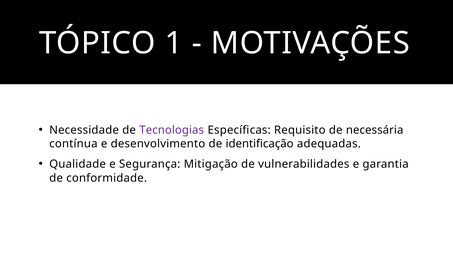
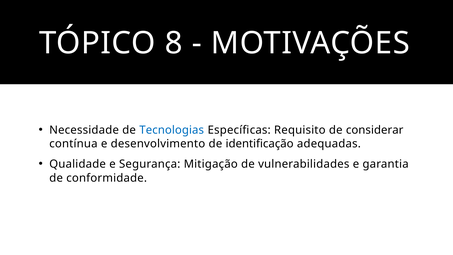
1: 1 -> 8
Tecnologias colour: purple -> blue
necessária: necessária -> considerar
